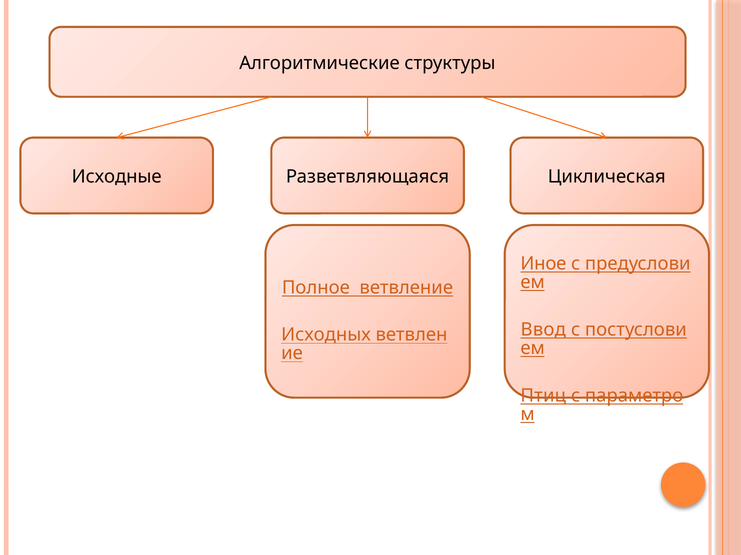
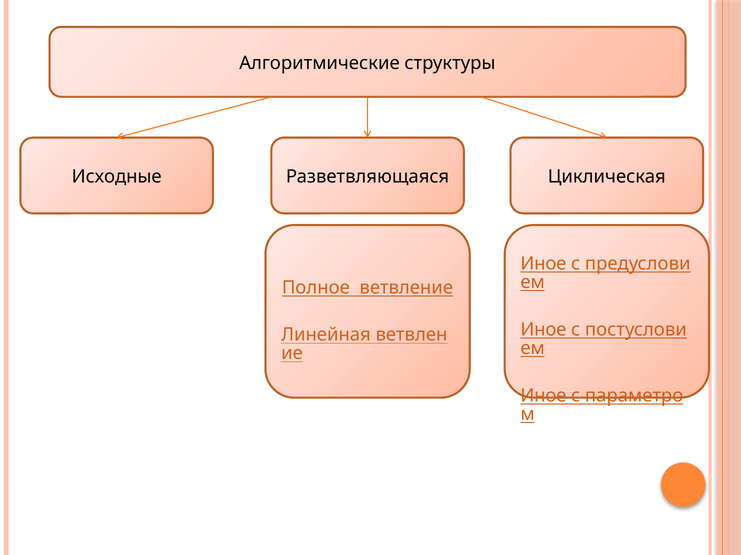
Ввод at (543, 330): Ввод -> Иное
Исходных: Исходных -> Линейная
Птиц at (543, 396): Птиц -> Иное
